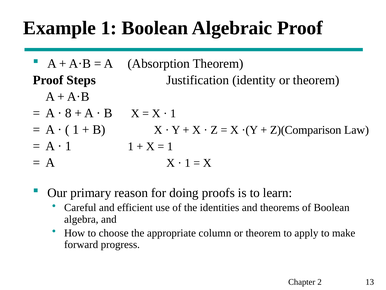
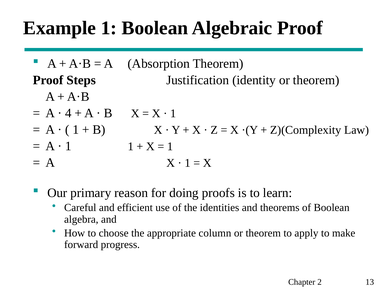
8: 8 -> 4
Z)(Comparison: Z)(Comparison -> Z)(Complexity
